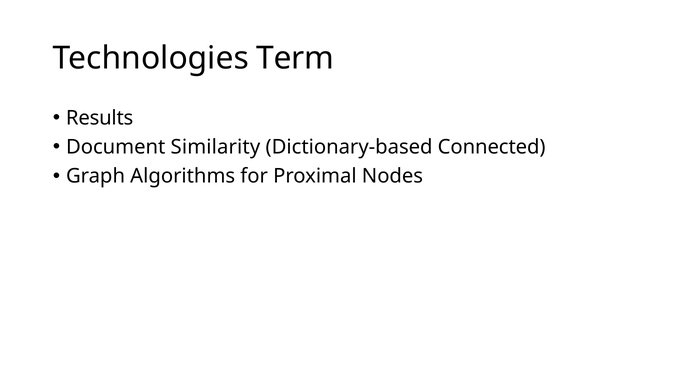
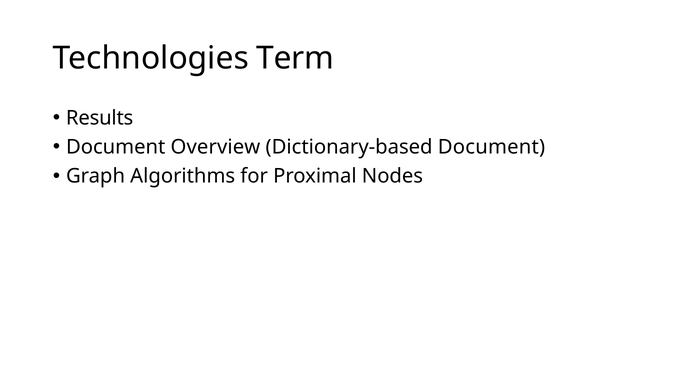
Similarity: Similarity -> Overview
Dictionary-based Connected: Connected -> Document
